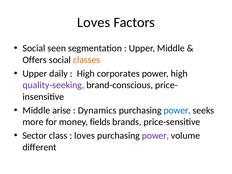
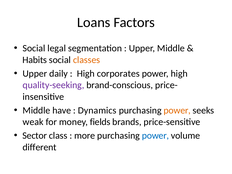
Loves at (94, 22): Loves -> Loans
seen: seen -> legal
Offers: Offers -> Habits
arise: arise -> have
power at (177, 110) colour: blue -> orange
more: more -> weak
loves at (85, 136): loves -> more
power at (155, 136) colour: purple -> blue
